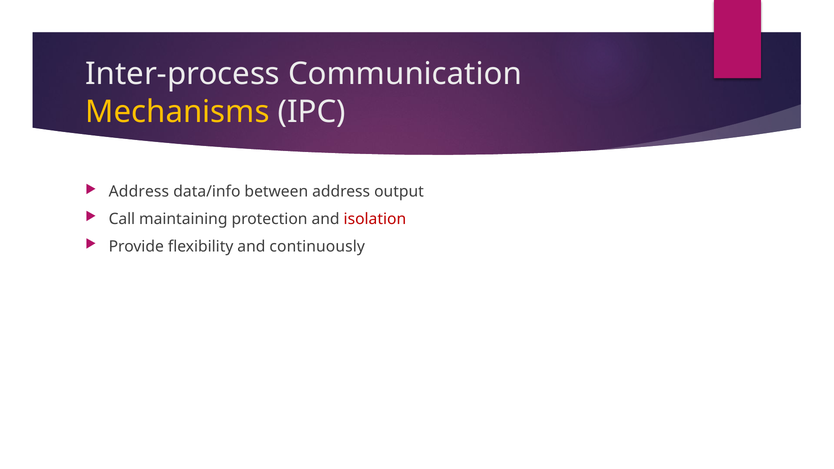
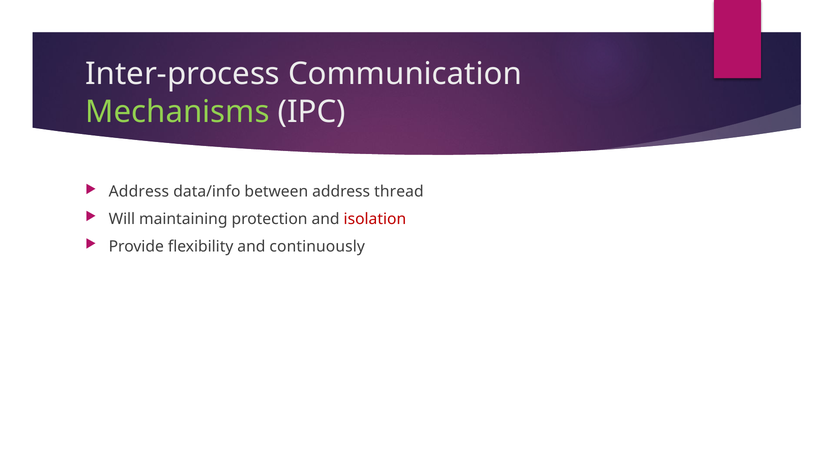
Mechanisms colour: yellow -> light green
output: output -> thread
Call: Call -> Will
